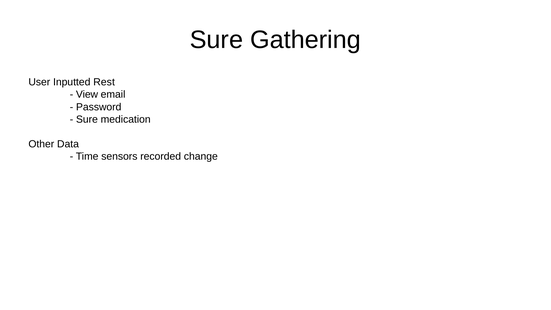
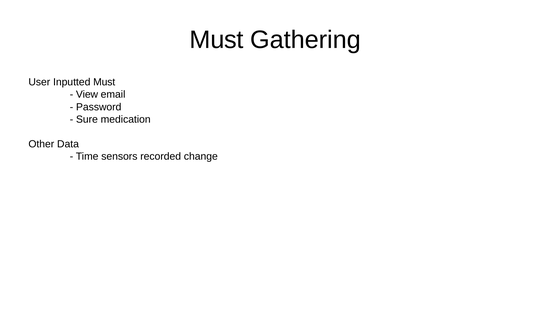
Sure at (216, 40): Sure -> Must
Inputted Rest: Rest -> Must
